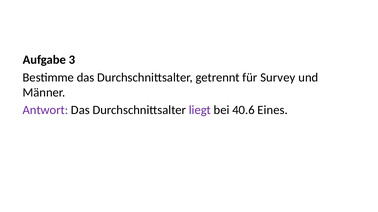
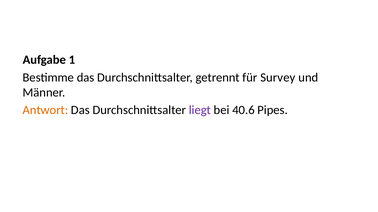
3: 3 -> 1
Antwort colour: purple -> orange
Eines: Eines -> Pipes
